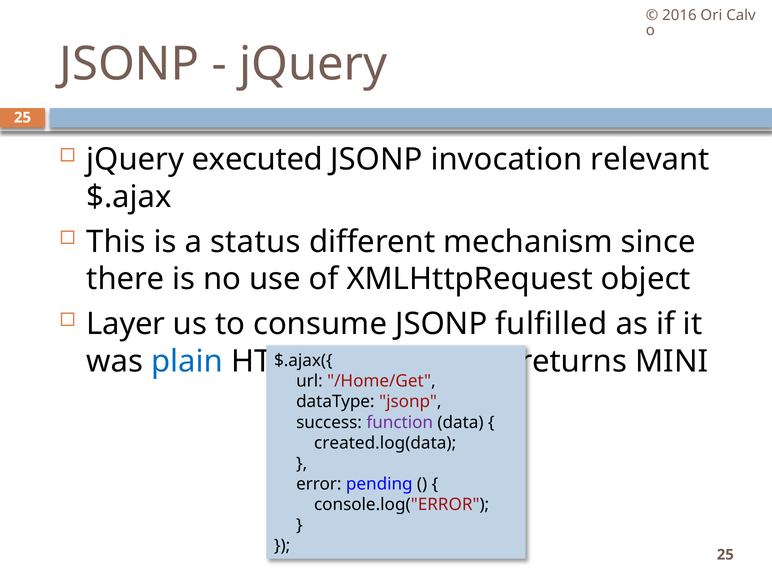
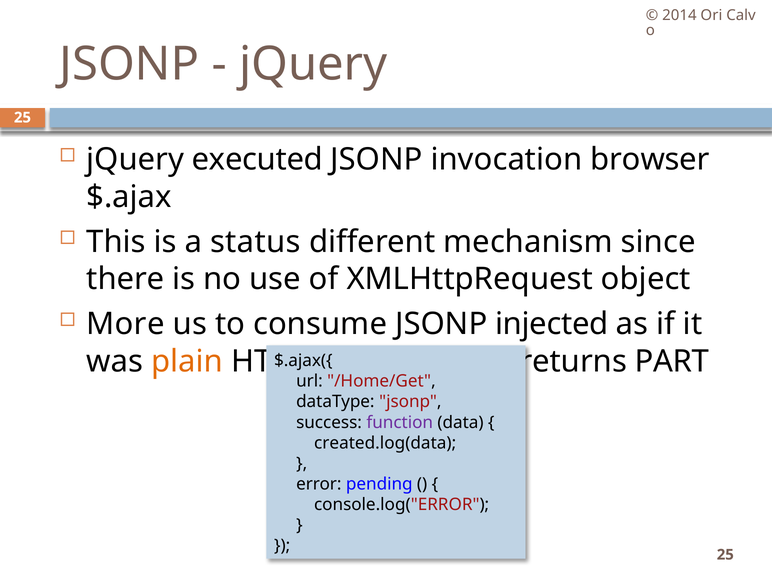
2016: 2016 -> 2014
relevant: relevant -> browser
Layer: Layer -> More
fulfilled: fulfilled -> injected
plain colour: blue -> orange
MINI: MINI -> PART
